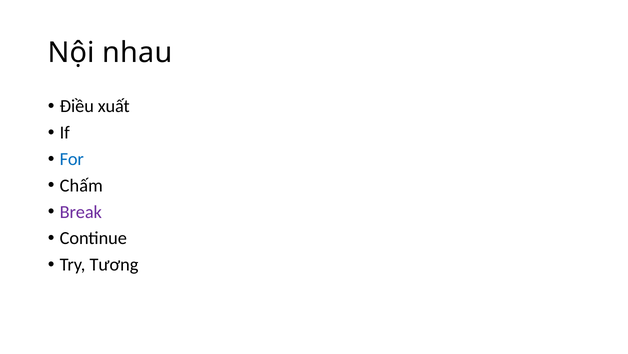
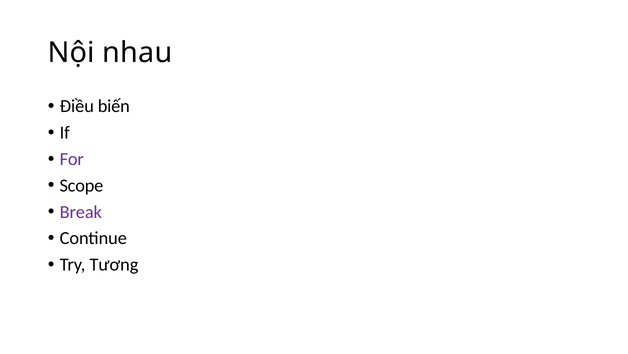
xuất: xuất -> biến
For colour: blue -> purple
Chấm: Chấm -> Scope
